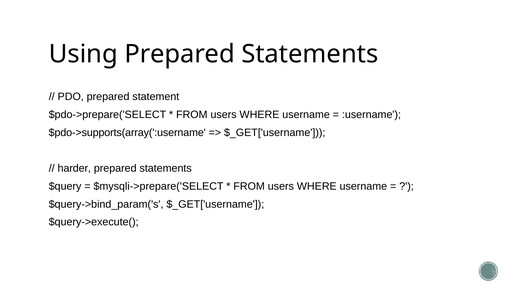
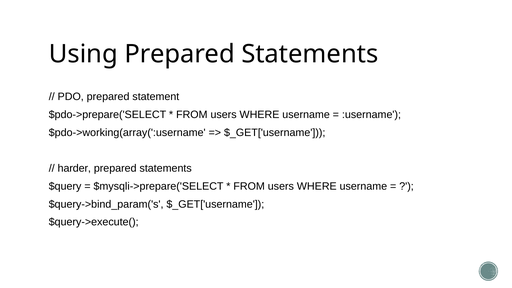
$pdo->supports(array(':username: $pdo->supports(array(':username -> $pdo->working(array(':username
